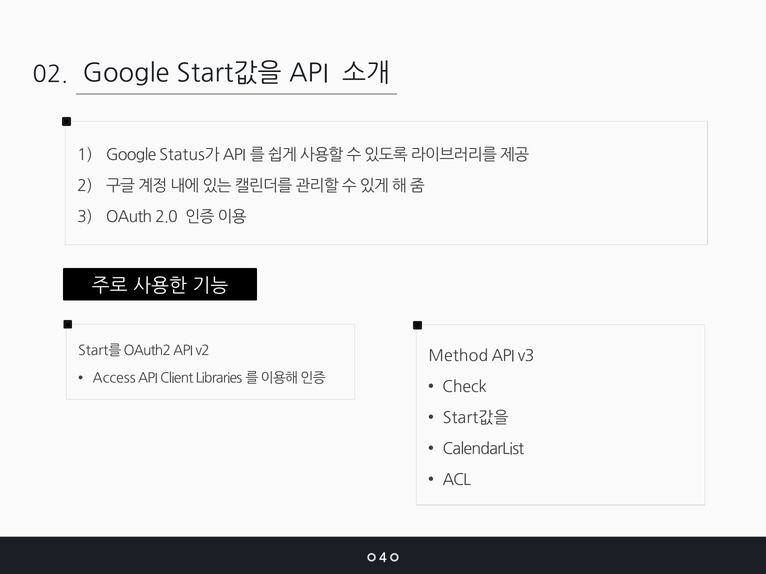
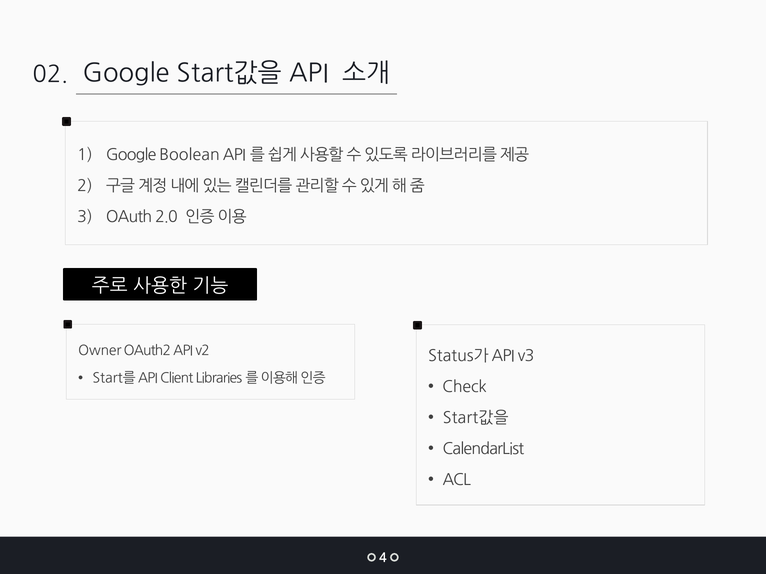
Status가: Status가 -> Boolean
Start를: Start를 -> Owner
Method: Method -> Status가
Access: Access -> Start를
